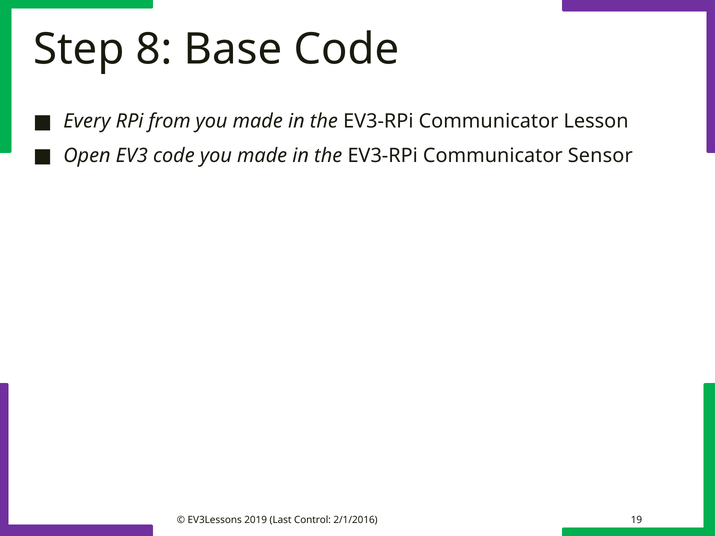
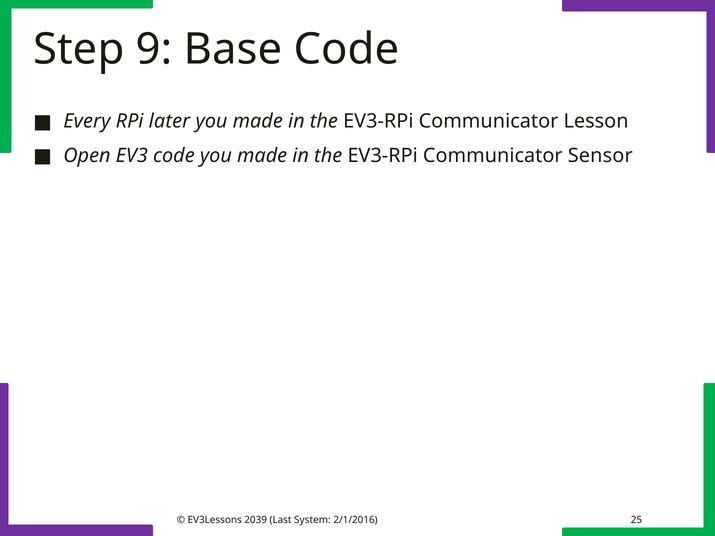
8: 8 -> 9
from: from -> later
2019: 2019 -> 2039
Control: Control -> System
19: 19 -> 25
